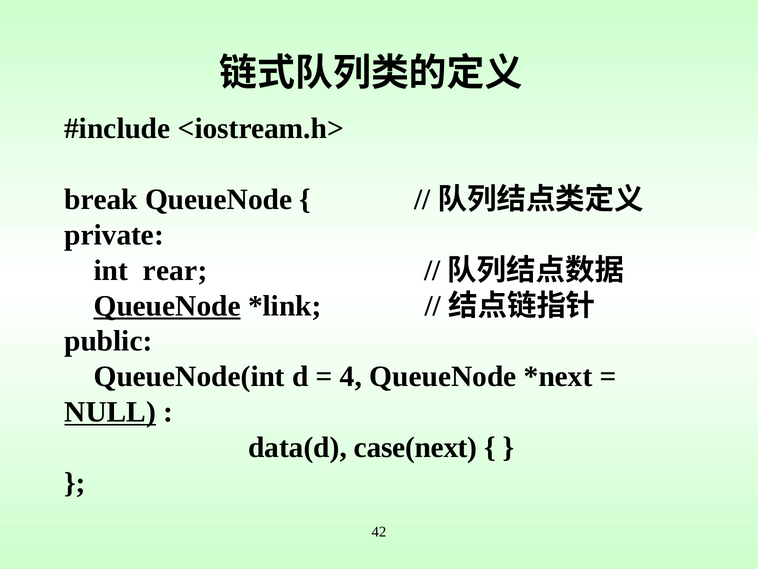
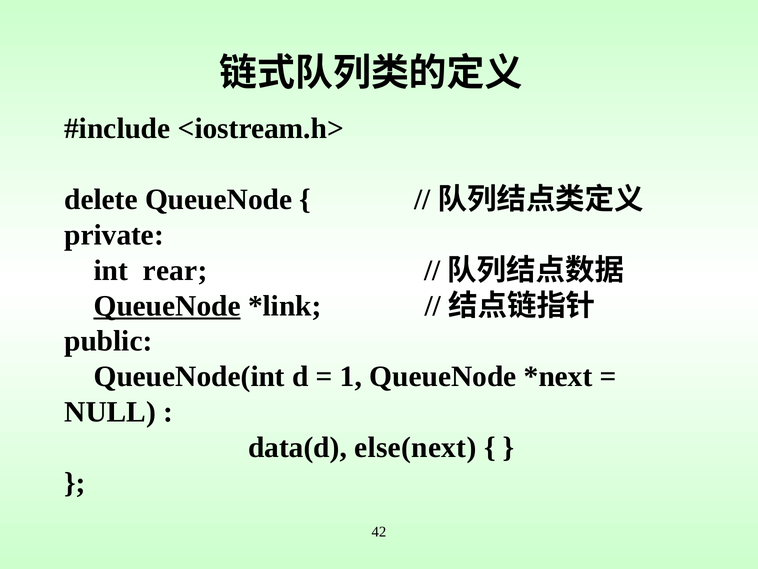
break: break -> delete
4: 4 -> 1
NULL underline: present -> none
case(next: case(next -> else(next
